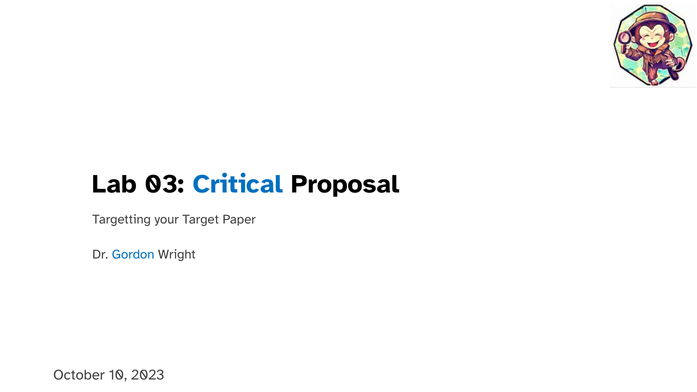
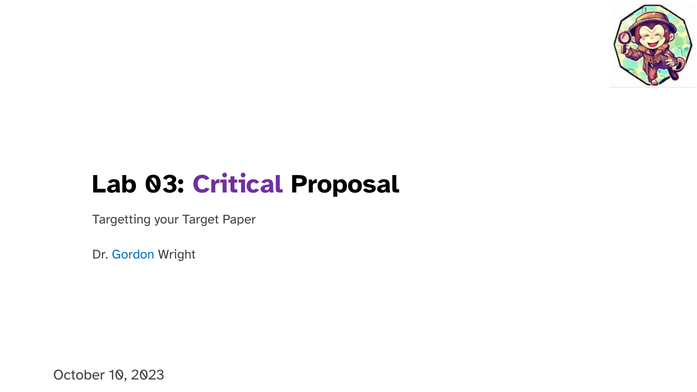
Critical colour: blue -> purple
